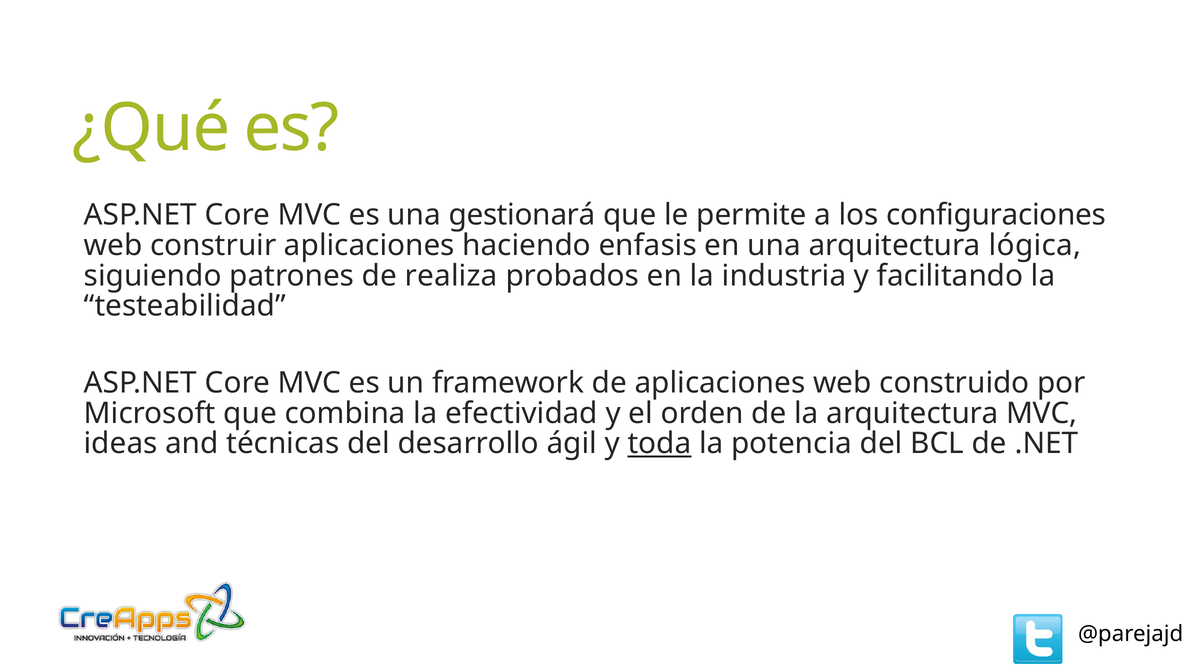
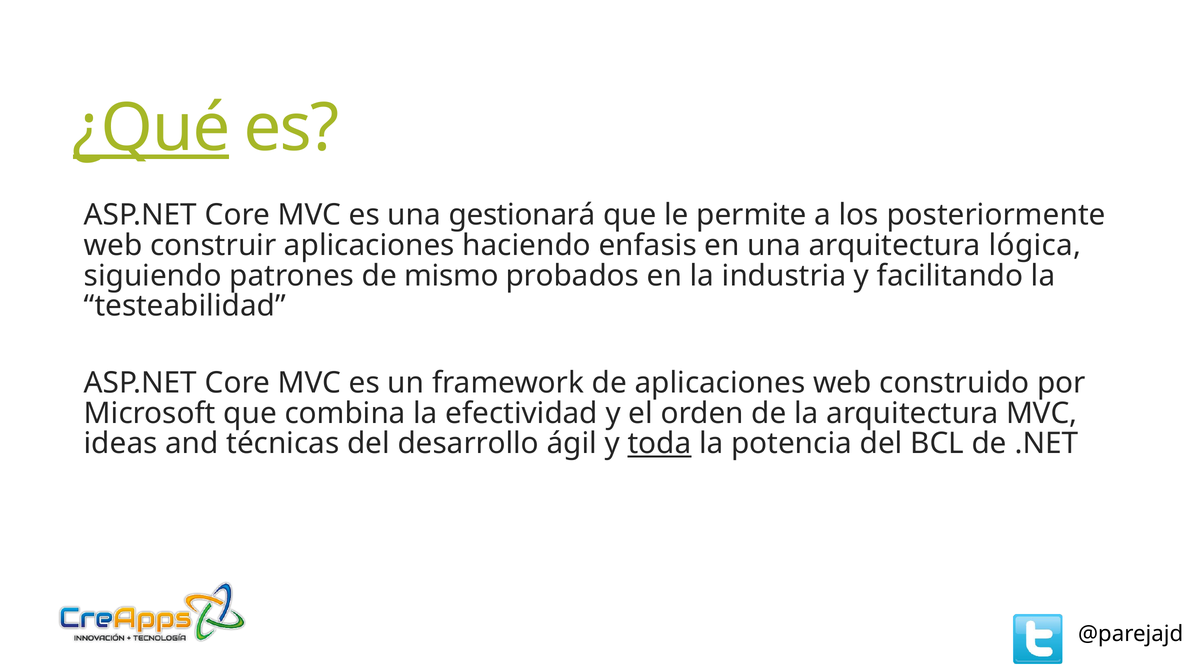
¿Qué underline: none -> present
configuraciones: configuraciones -> posteriormente
realiza: realiza -> mismo
